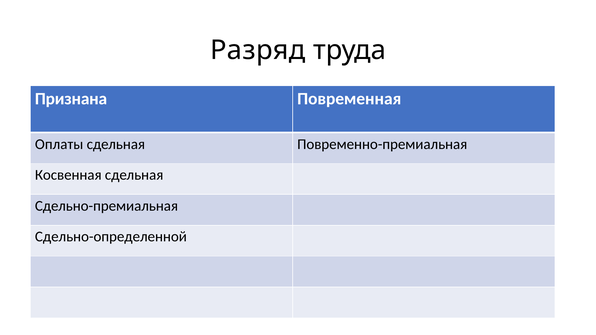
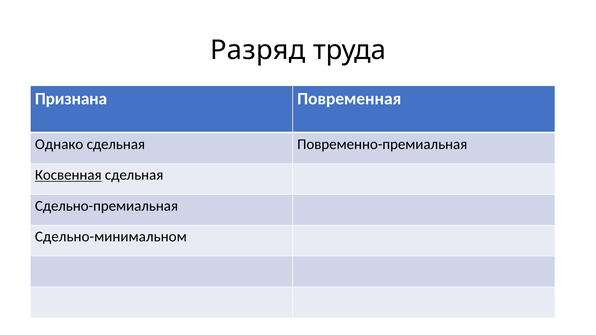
Оплаты: Оплаты -> Однако
Косвенная underline: none -> present
Сдельно-определенной: Сдельно-определенной -> Сдельно-минимальном
